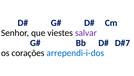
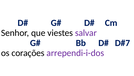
arrependi-i-dos colour: blue -> purple
